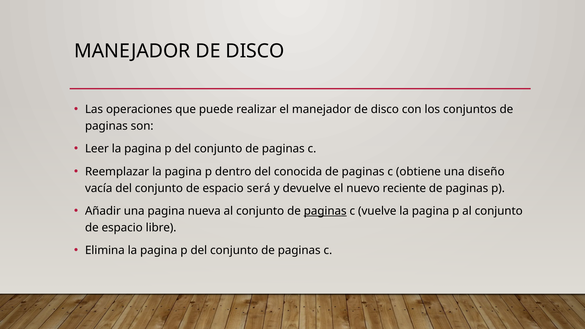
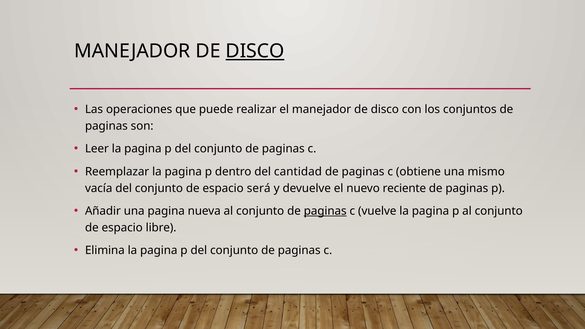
DISCO at (255, 51) underline: none -> present
conocida: conocida -> cantidad
diseño: diseño -> mismo
